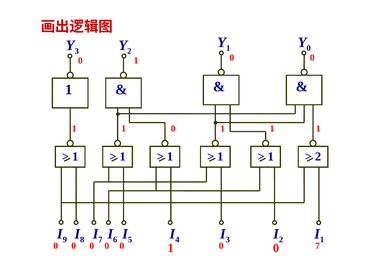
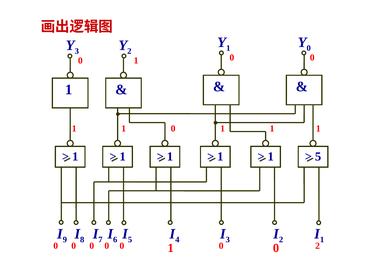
2 at (318, 157): 2 -> 5
0 7: 7 -> 2
